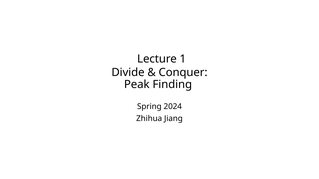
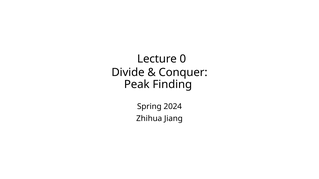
1: 1 -> 0
